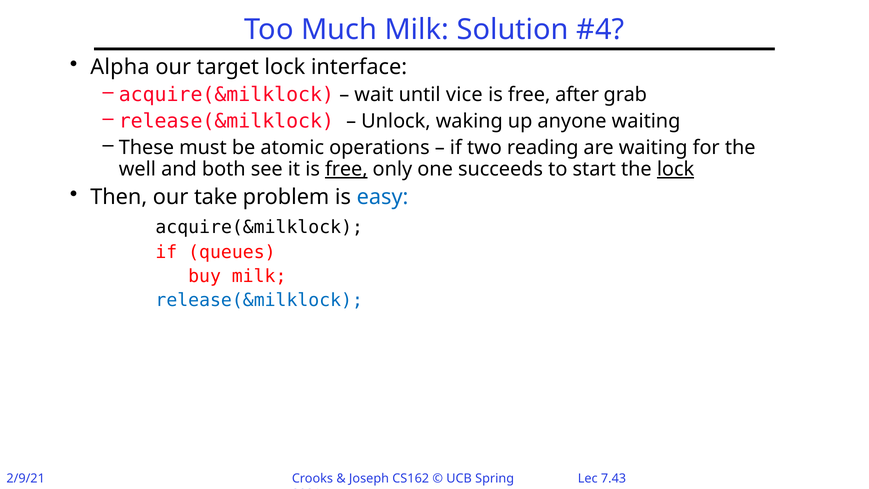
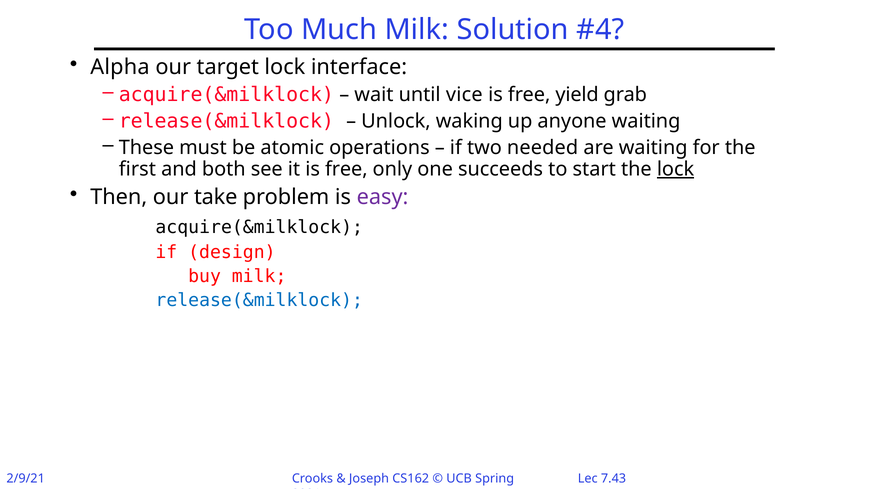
after: after -> yield
reading: reading -> needed
well: well -> first
free at (346, 169) underline: present -> none
easy colour: blue -> purple
queues: queues -> design
